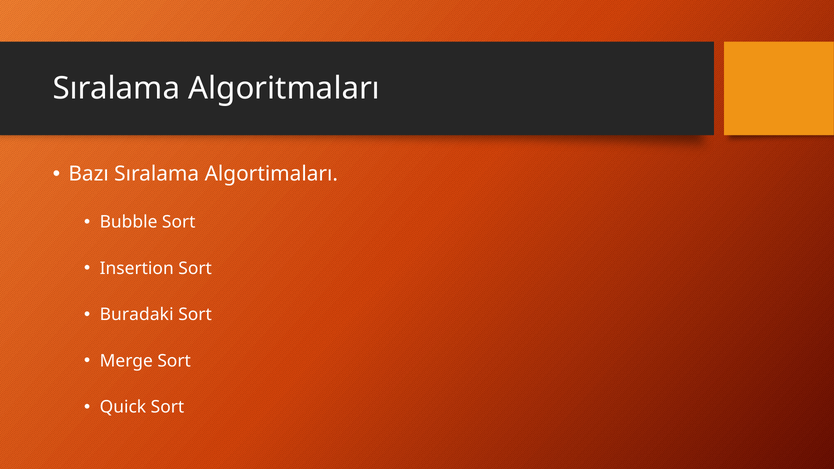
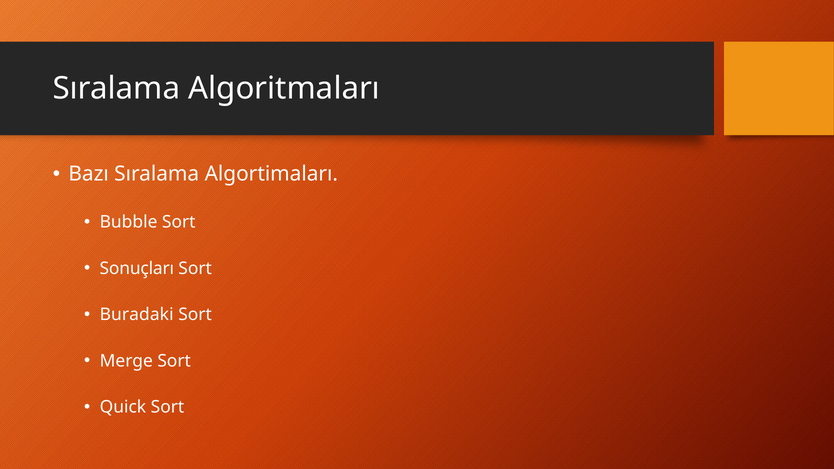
Insertion: Insertion -> Sonuçları
